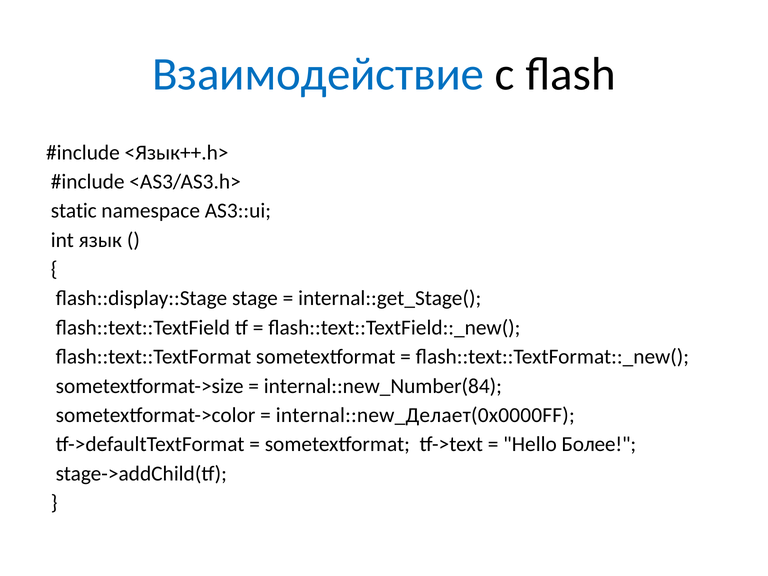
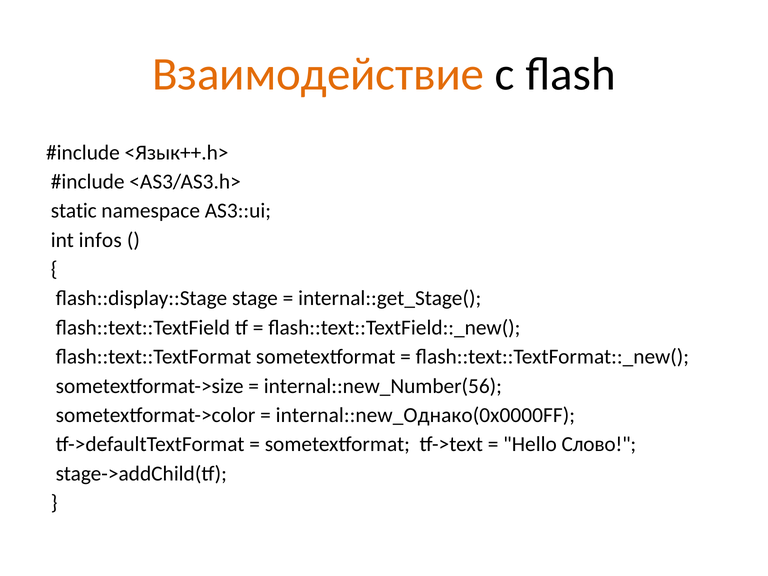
Взаимодействие colour: blue -> orange
язык: язык -> infos
internal::new_Number(84: internal::new_Number(84 -> internal::new_Number(56
internal::new_Делает(0x0000FF: internal::new_Делает(0x0000FF -> internal::new_Однако(0x0000FF
Более: Более -> Слово
